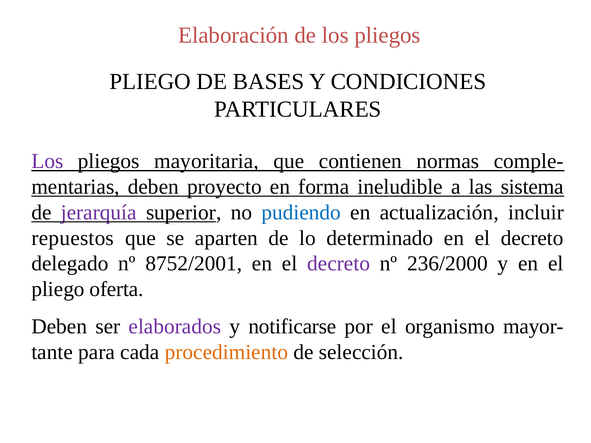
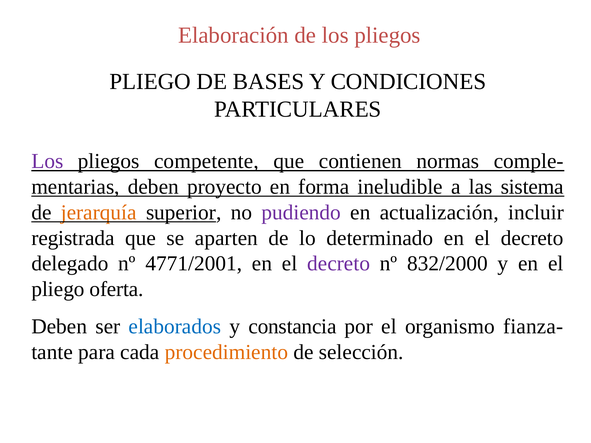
mayoritaria: mayoritaria -> competente
jerarquía colour: purple -> orange
pudiendo colour: blue -> purple
repuestos: repuestos -> registrada
8752/2001: 8752/2001 -> 4771/2001
236/2000: 236/2000 -> 832/2000
elaborados colour: purple -> blue
notificarse: notificarse -> constancia
mayor-: mayor- -> fianza-
